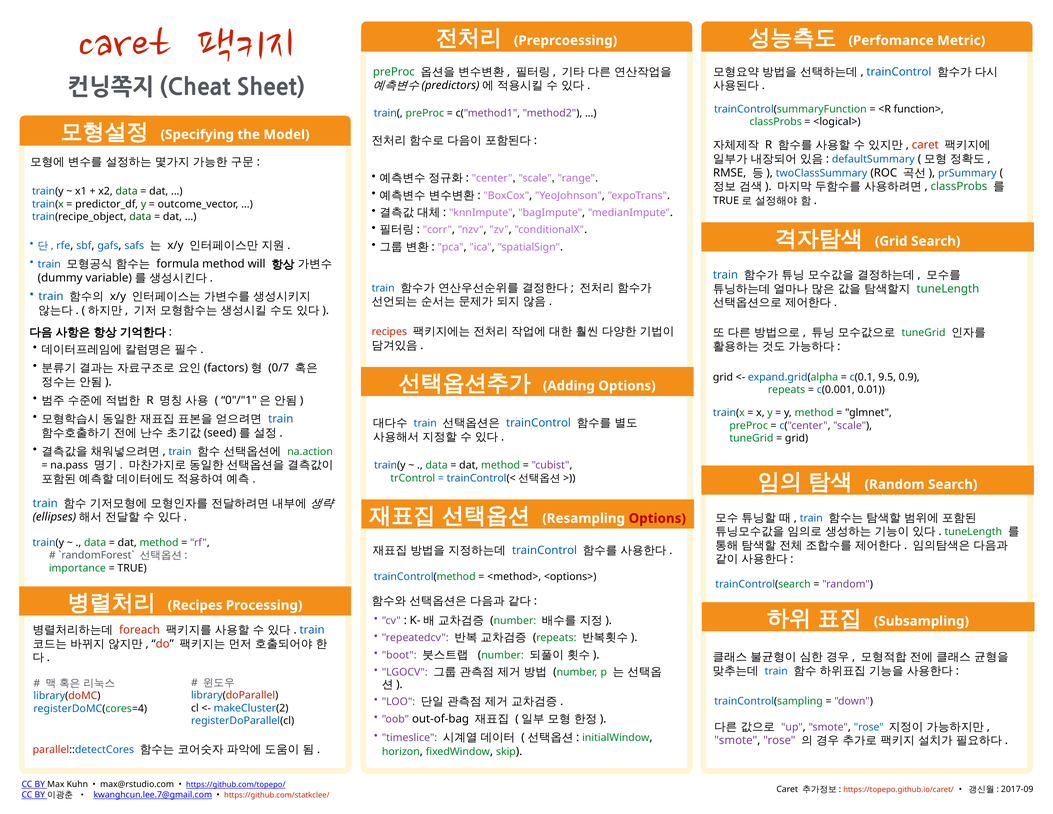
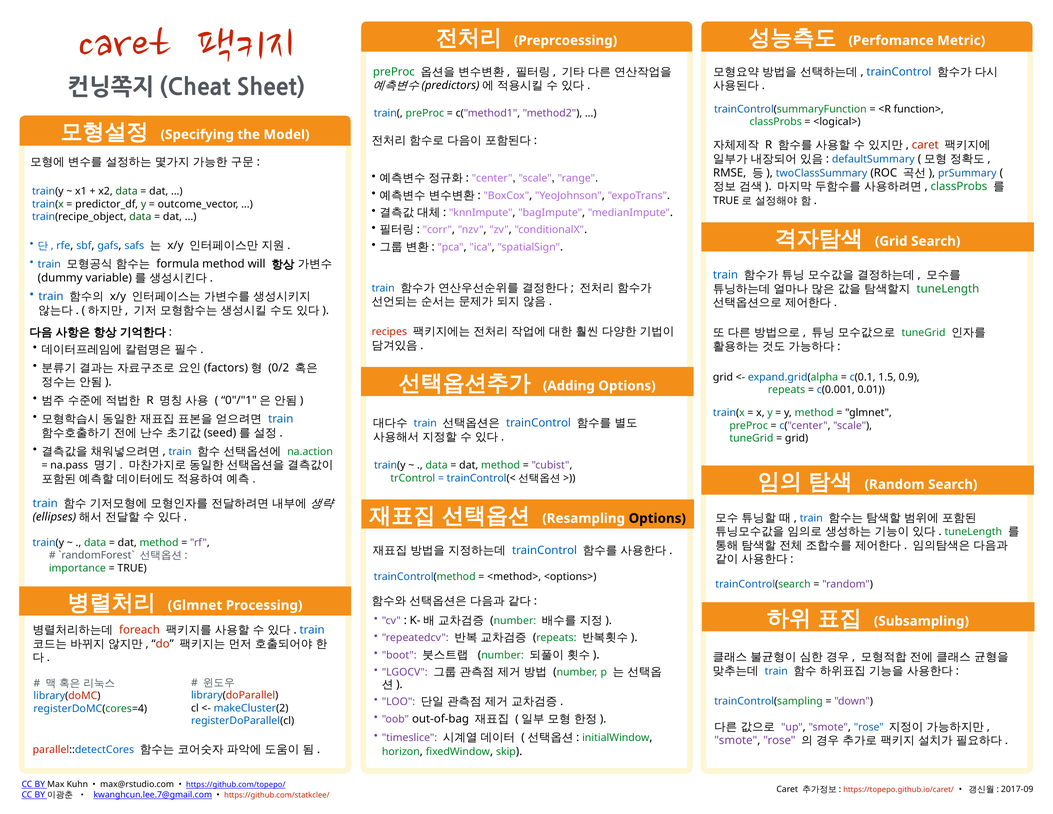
0/7: 0/7 -> 0/2
9.5: 9.5 -> 1.5
Options at (657, 518) colour: red -> black
Recipes at (195, 605): Recipes -> Glmnet
